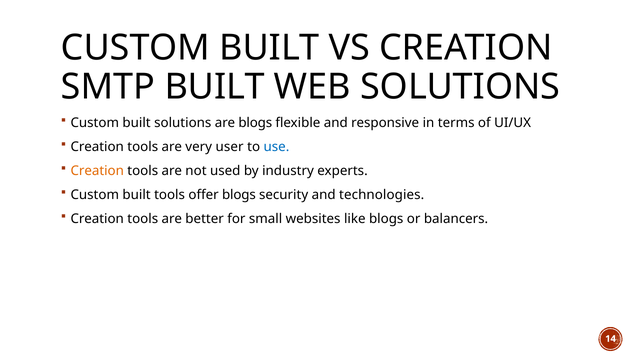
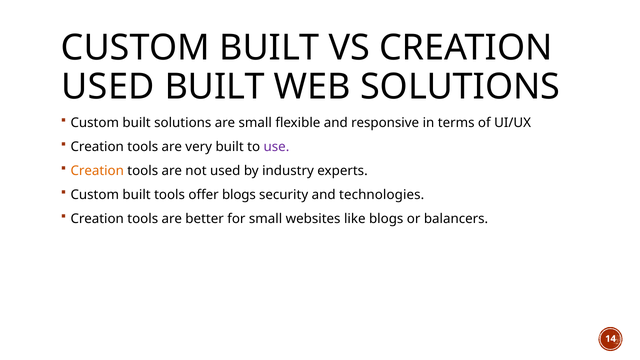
SMTP at (108, 87): SMTP -> USED
are blogs: blogs -> small
very user: user -> built
use colour: blue -> purple
